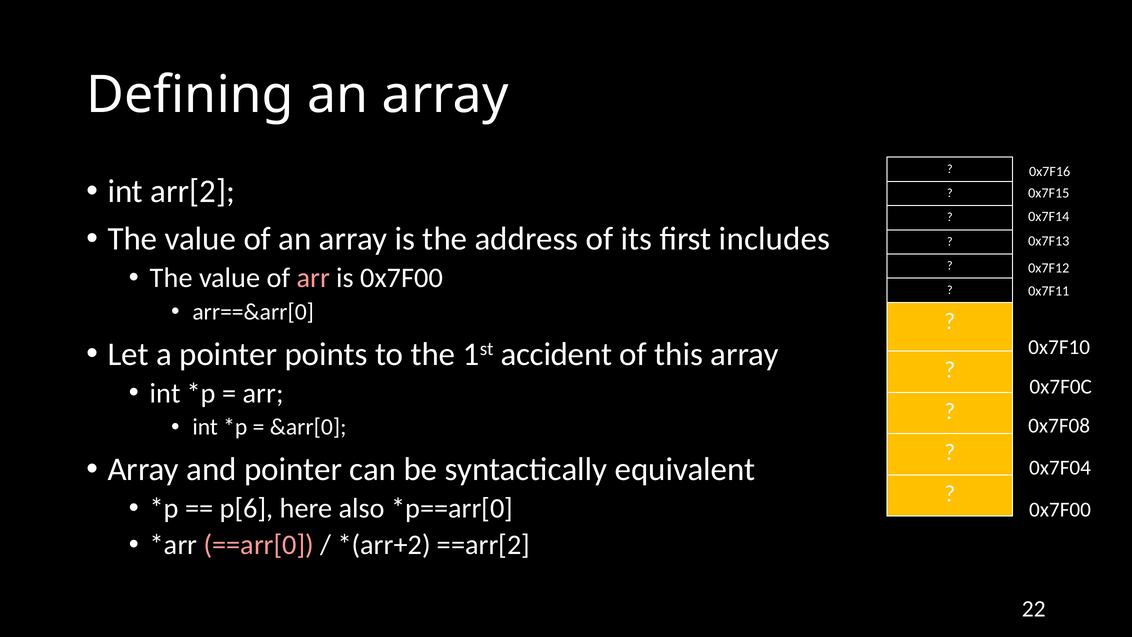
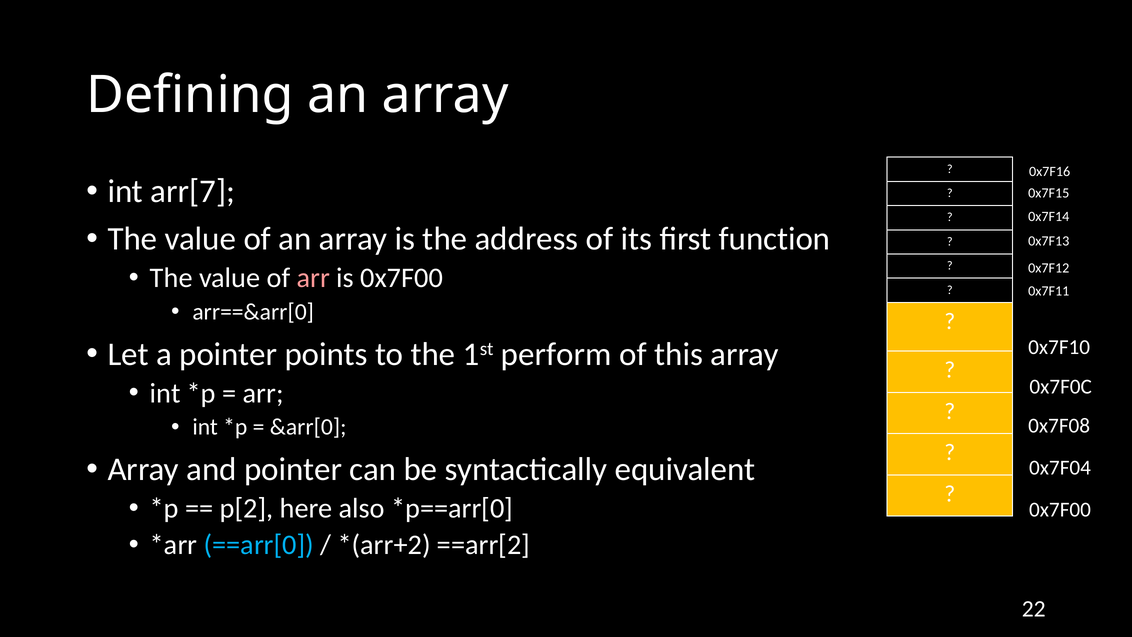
arr[2: arr[2 -> arr[7
includes: includes -> function
accident: accident -> perform
p[6: p[6 -> p[2
==arr[0 colour: pink -> light blue
